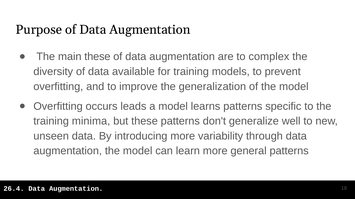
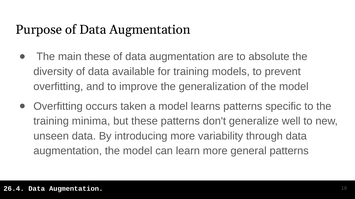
complex: complex -> absolute
leads: leads -> taken
